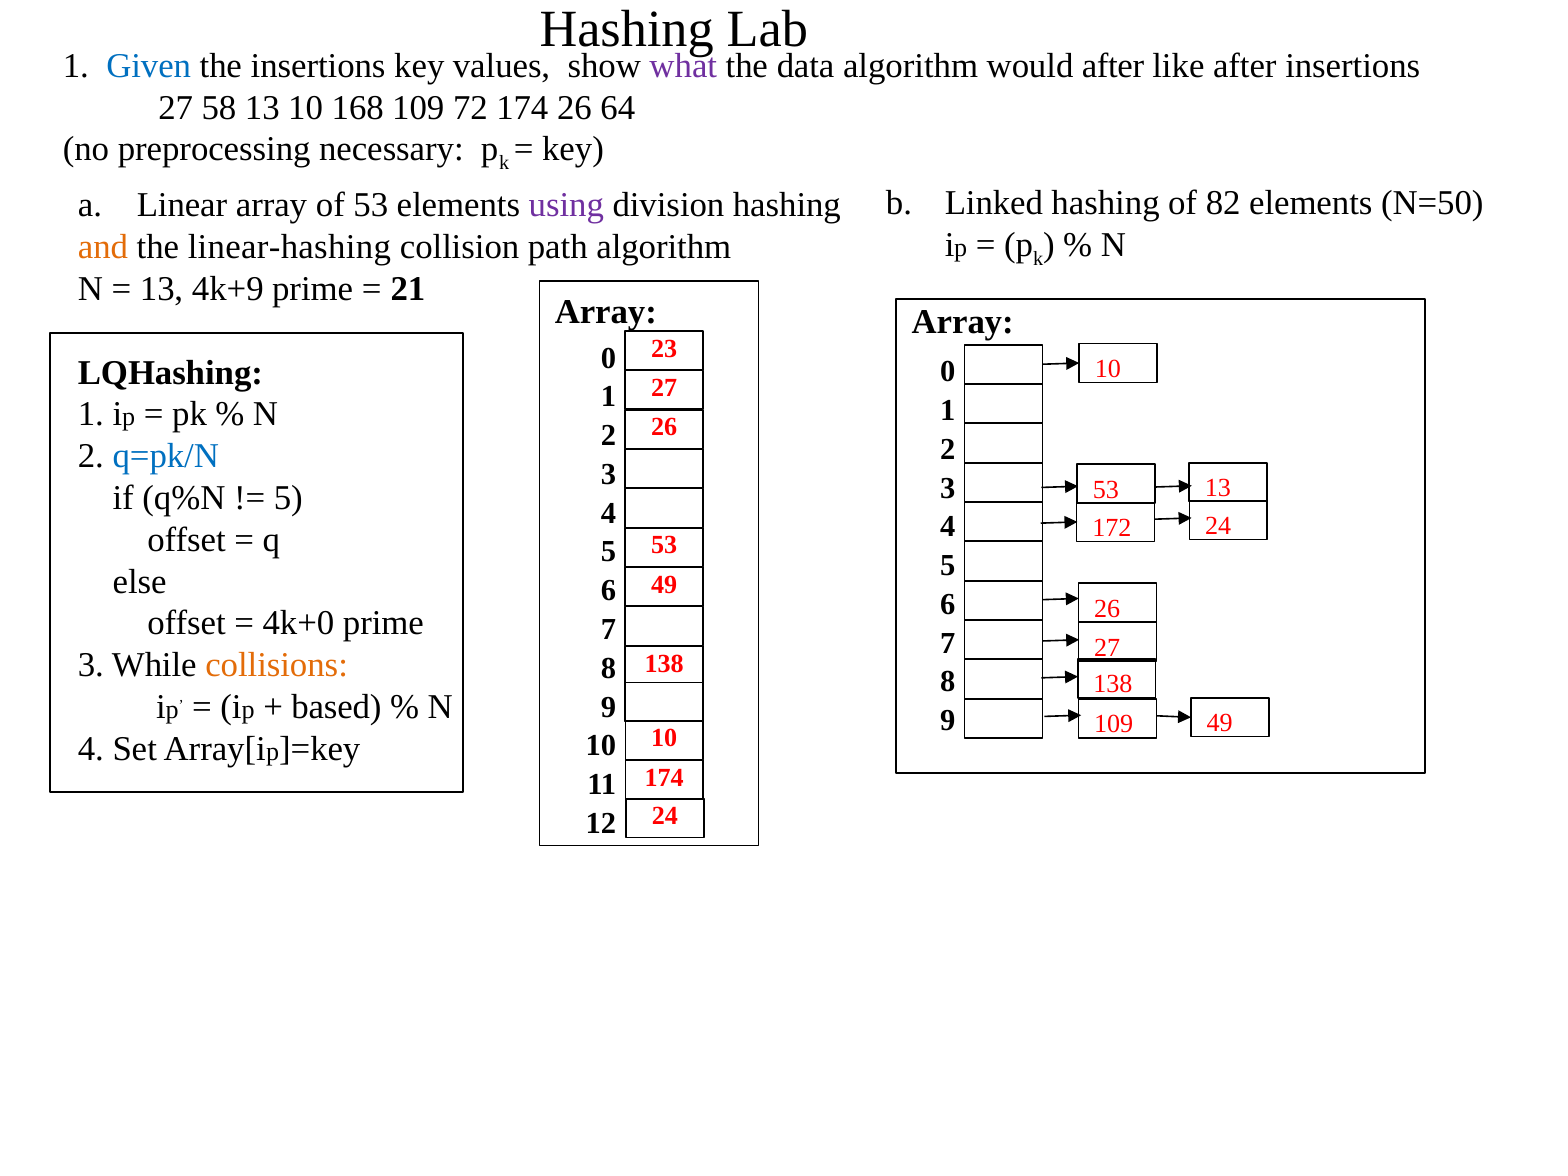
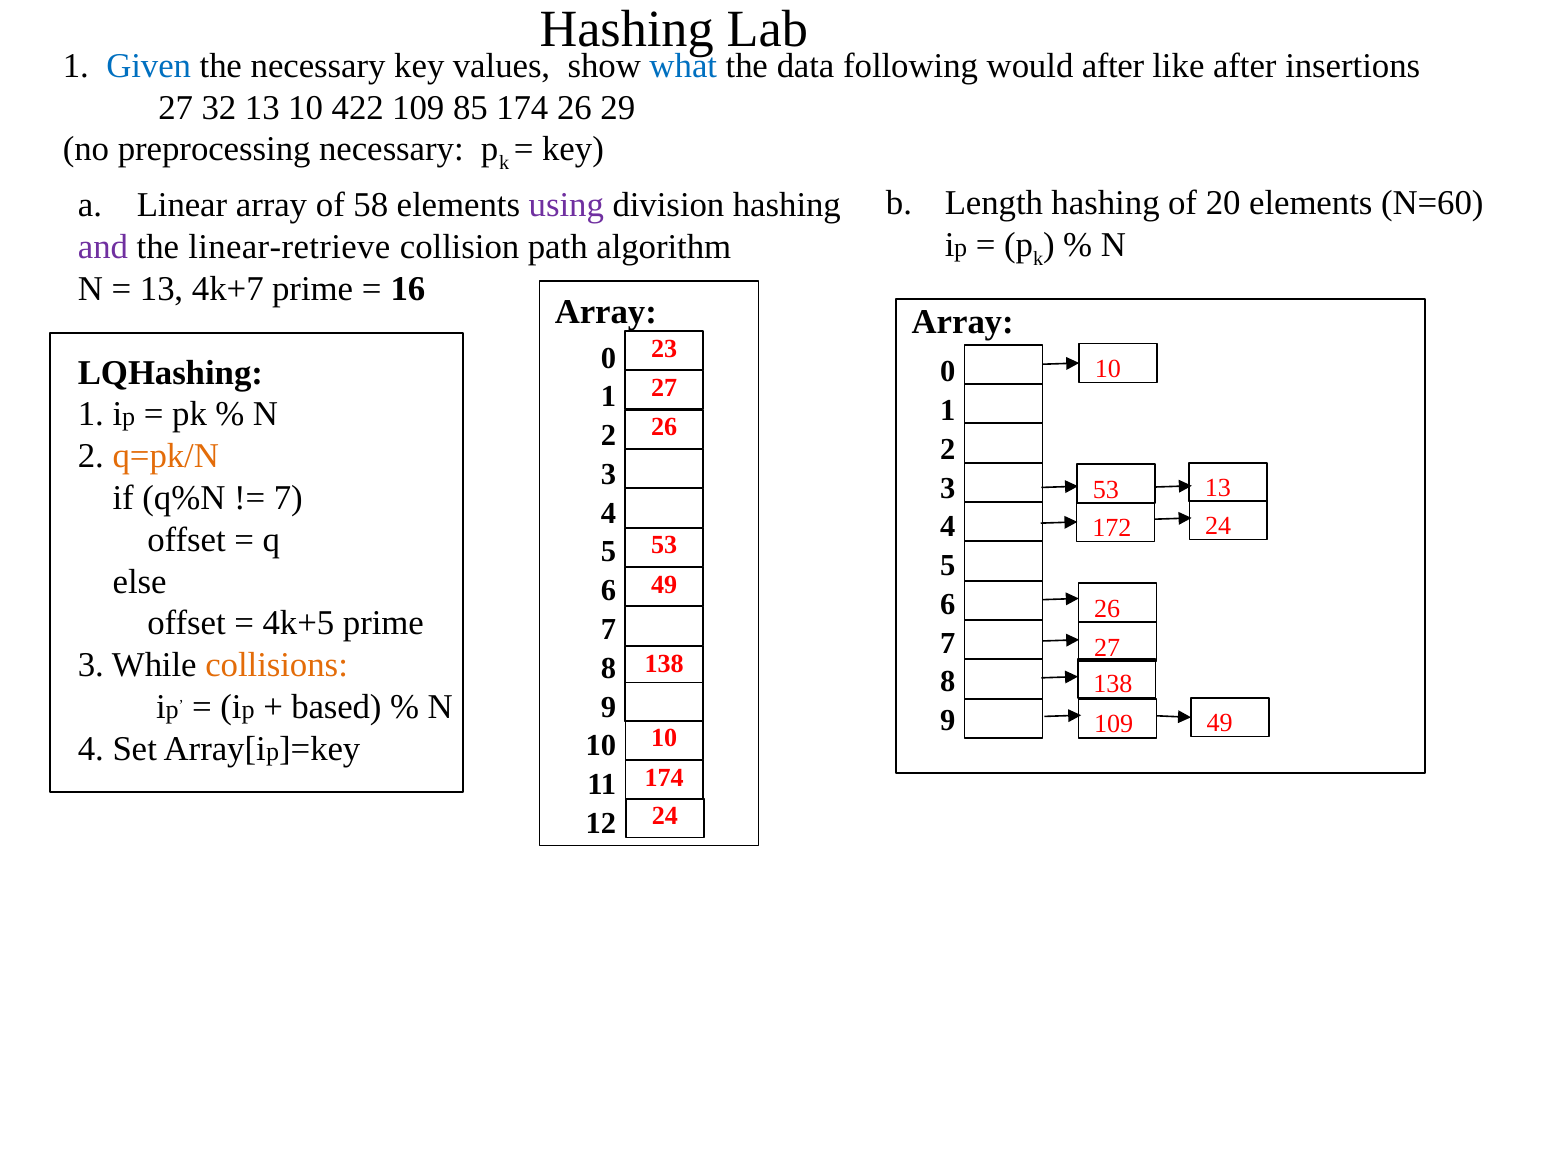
the insertions: insertions -> necessary
what colour: purple -> blue
data algorithm: algorithm -> following
58: 58 -> 32
168: 168 -> 422
72: 72 -> 85
64: 64 -> 29
Linked: Linked -> Length
82: 82 -> 20
N=50: N=50 -> N=60
of 53: 53 -> 58
and colour: orange -> purple
linear-hashing: linear-hashing -> linear-retrieve
4k+9: 4k+9 -> 4k+7
21: 21 -> 16
q=pk/N colour: blue -> orange
5 at (288, 498): 5 -> 7
4k+0: 4k+0 -> 4k+5
